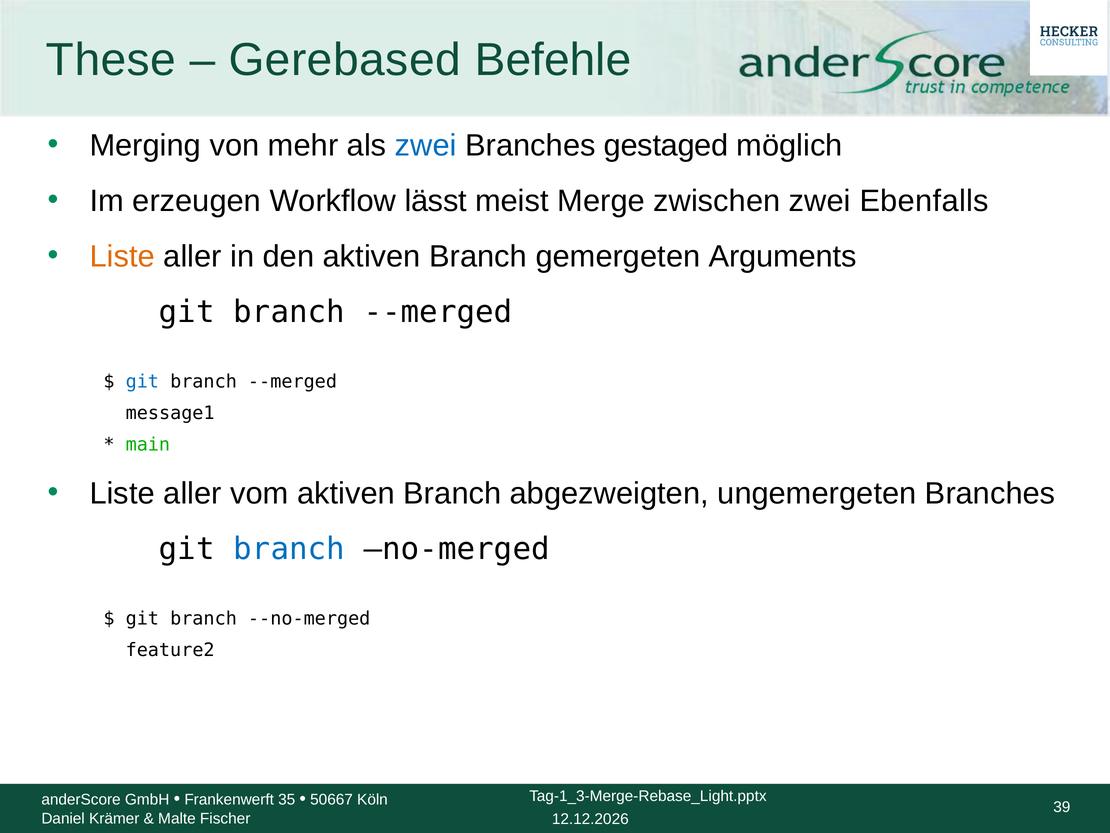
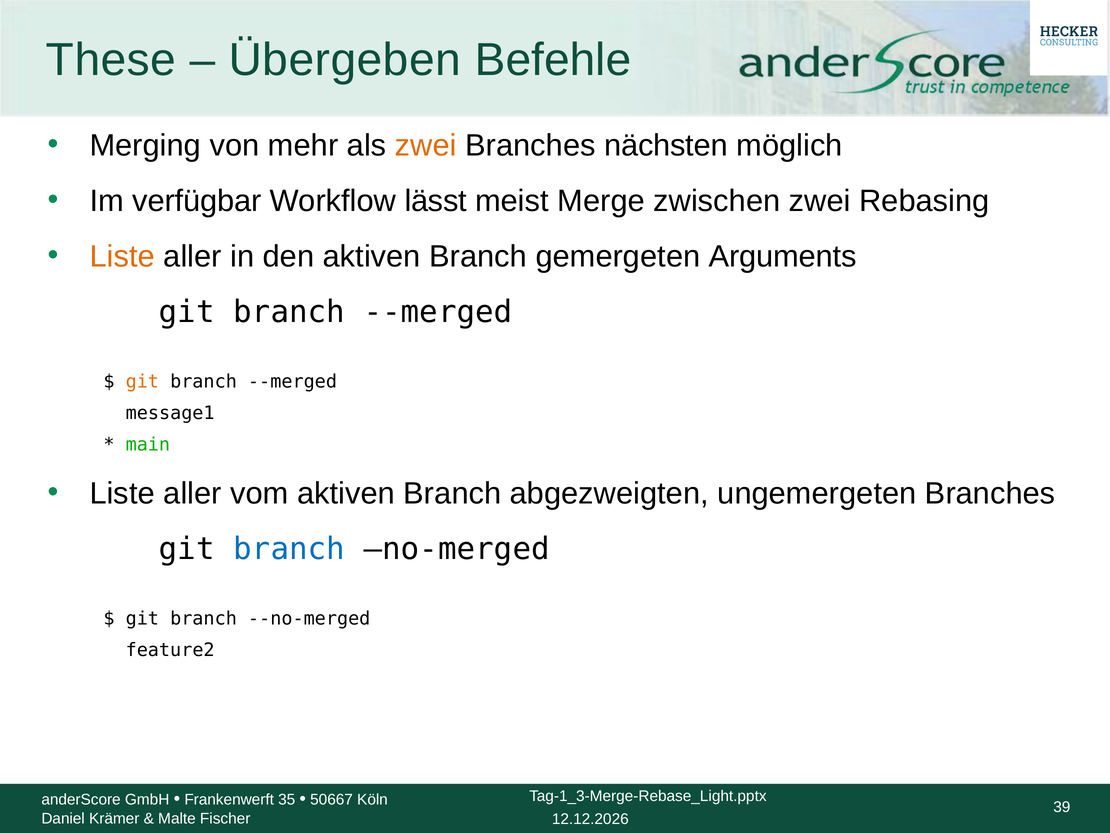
Gerebased: Gerebased -> Übergeben
zwei at (426, 145) colour: blue -> orange
gestaged: gestaged -> nächsten
erzeugen: erzeugen -> verfügbar
Ebenfalls: Ebenfalls -> Rebasing
git at (142, 381) colour: blue -> orange
